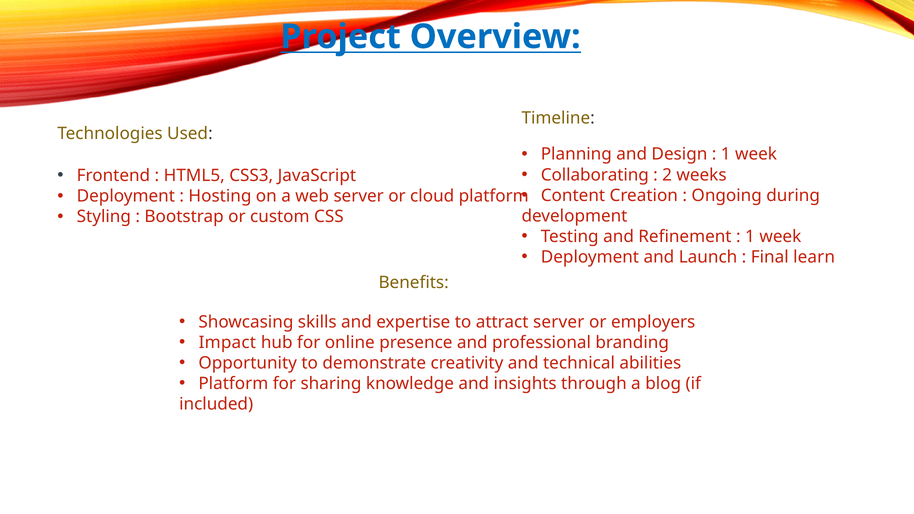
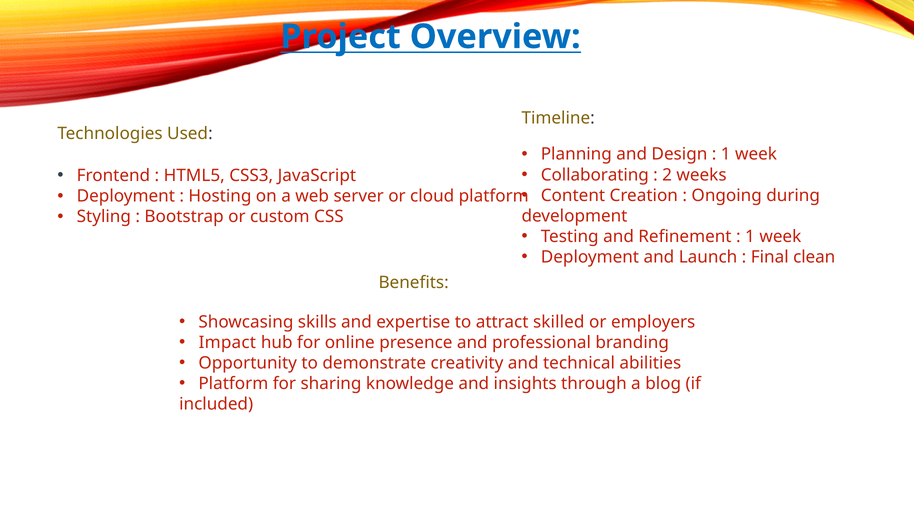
learn: learn -> clean
attract server: server -> skilled
